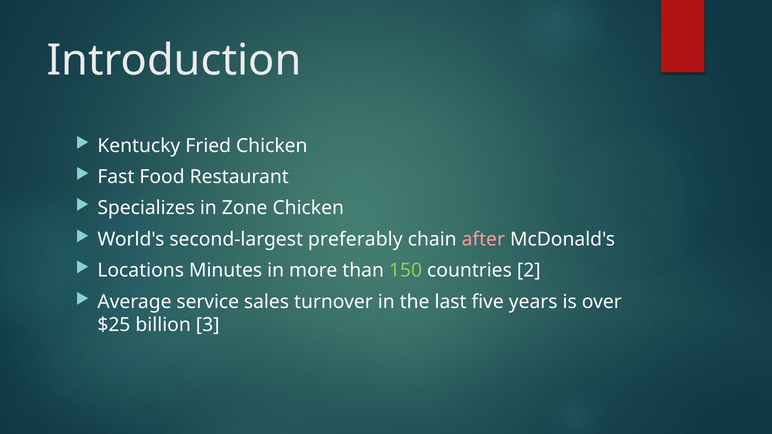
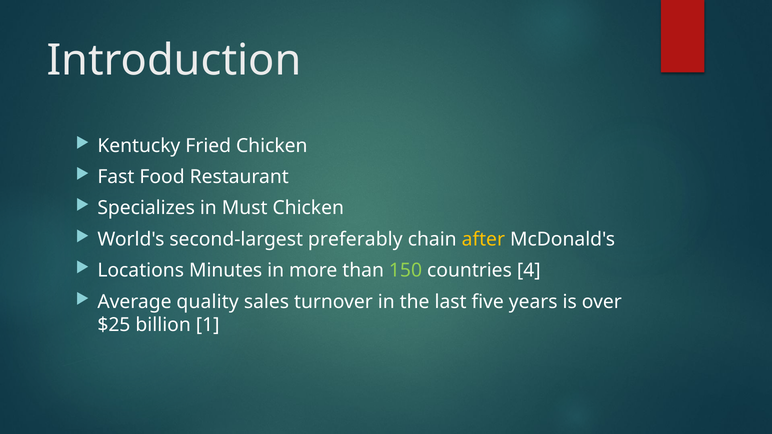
Zone: Zone -> Must
after colour: pink -> yellow
2: 2 -> 4
service: service -> quality
3: 3 -> 1
